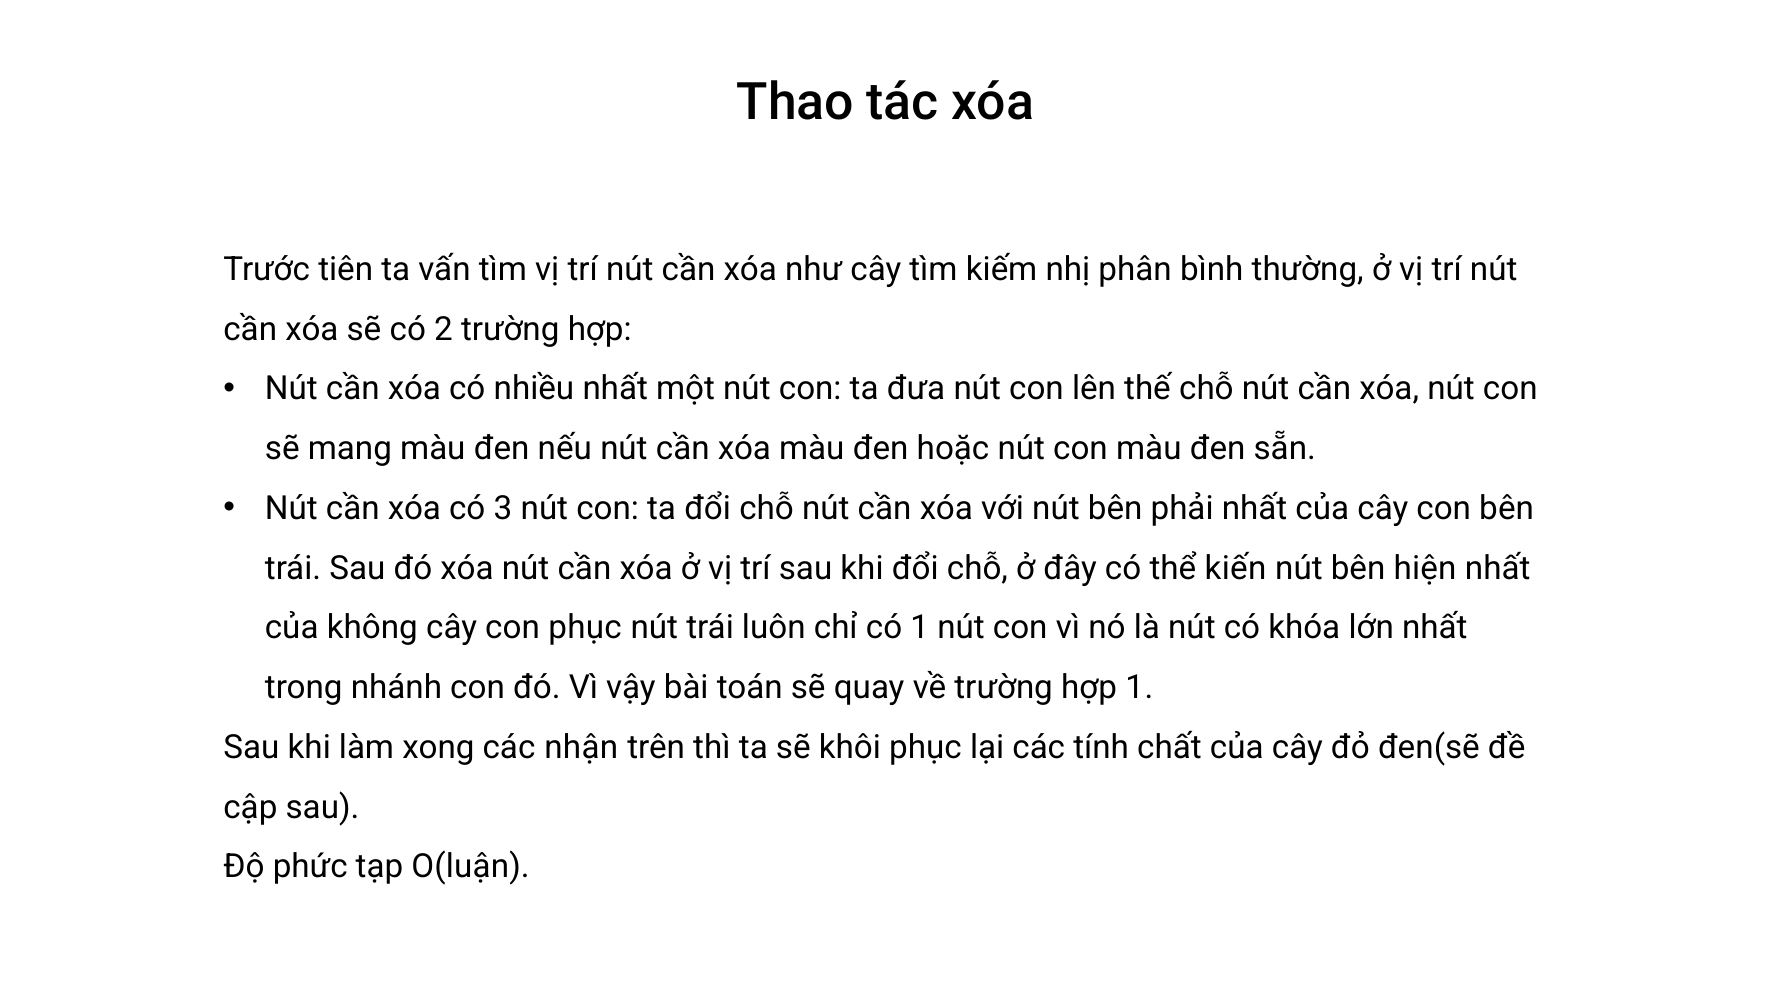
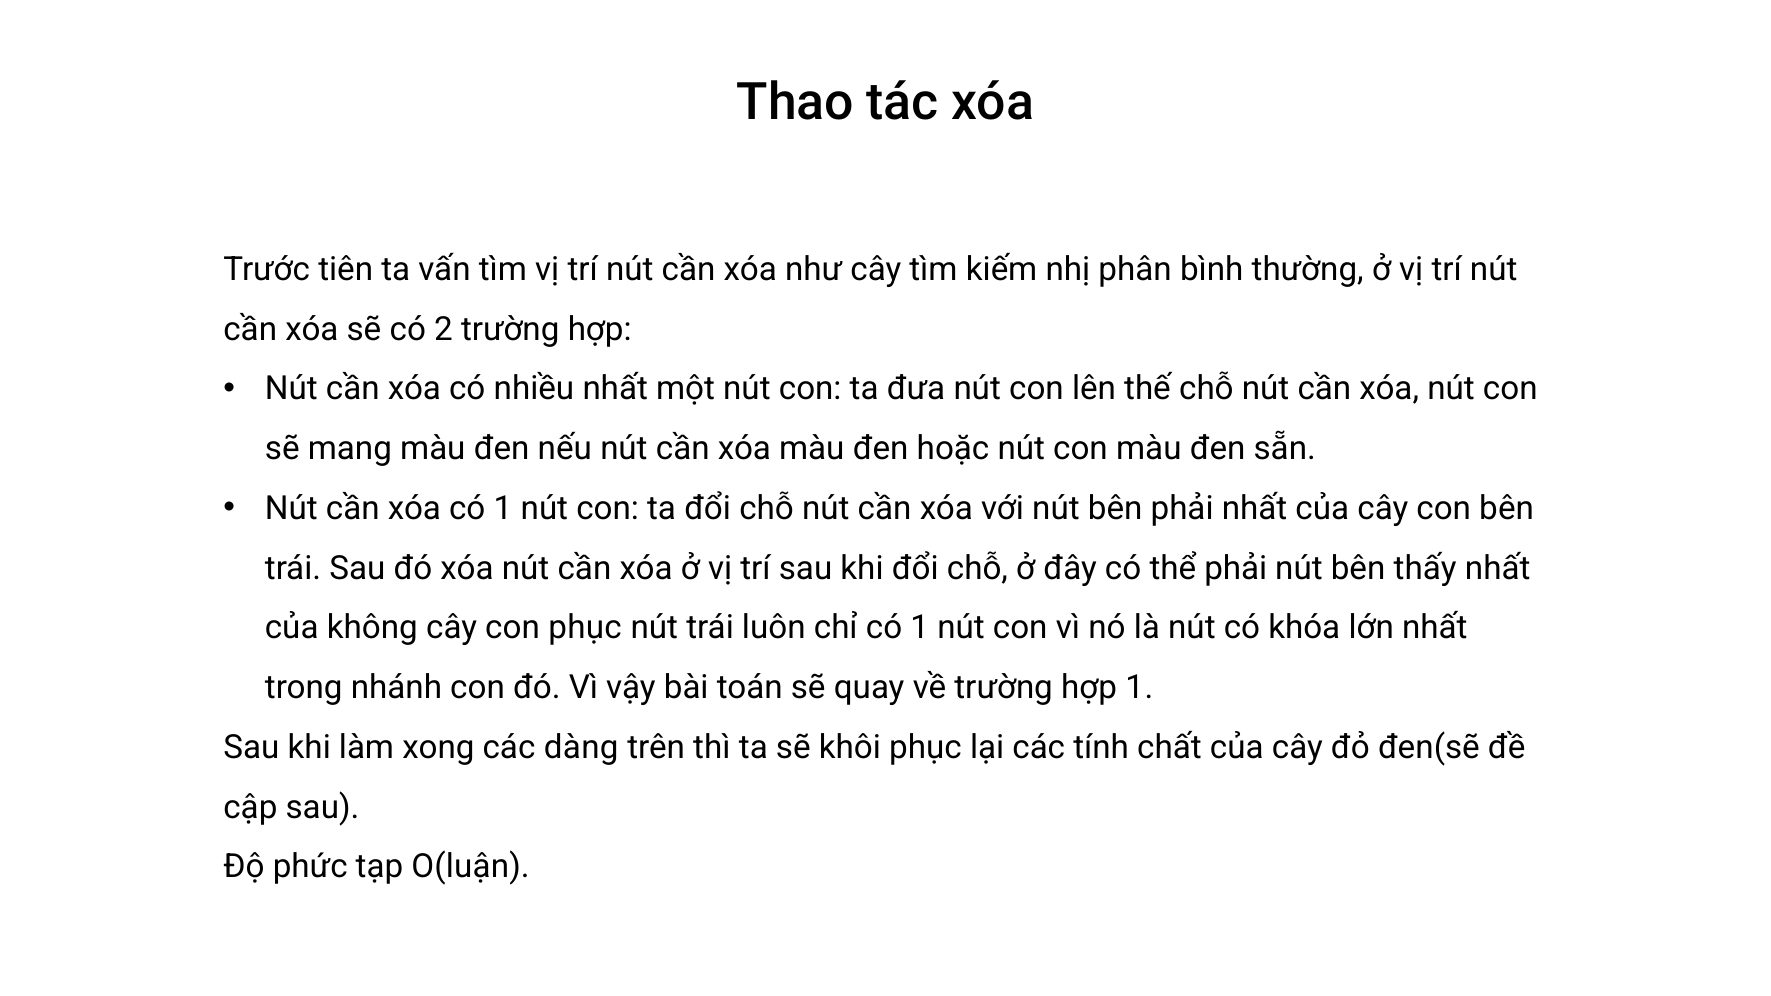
xóa có 3: 3 -> 1
thể kiến: kiến -> phải
hiện: hiện -> thấy
nhận: nhận -> dàng
